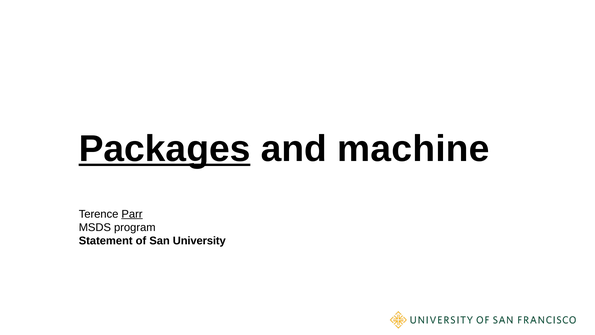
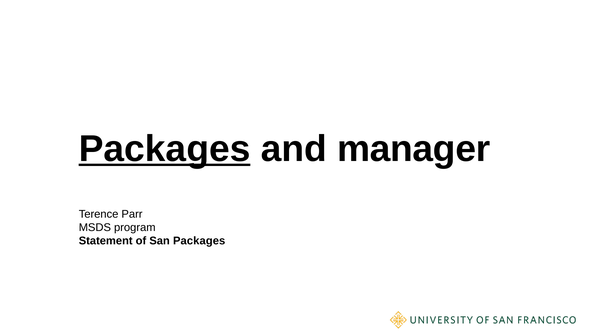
machine: machine -> manager
Parr underline: present -> none
San University: University -> Packages
